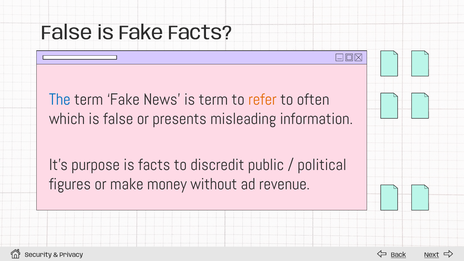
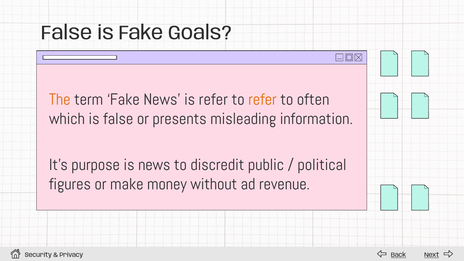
Fake Facts: Facts -> Goals
The colour: blue -> orange
is term: term -> refer
is facts: facts -> news
